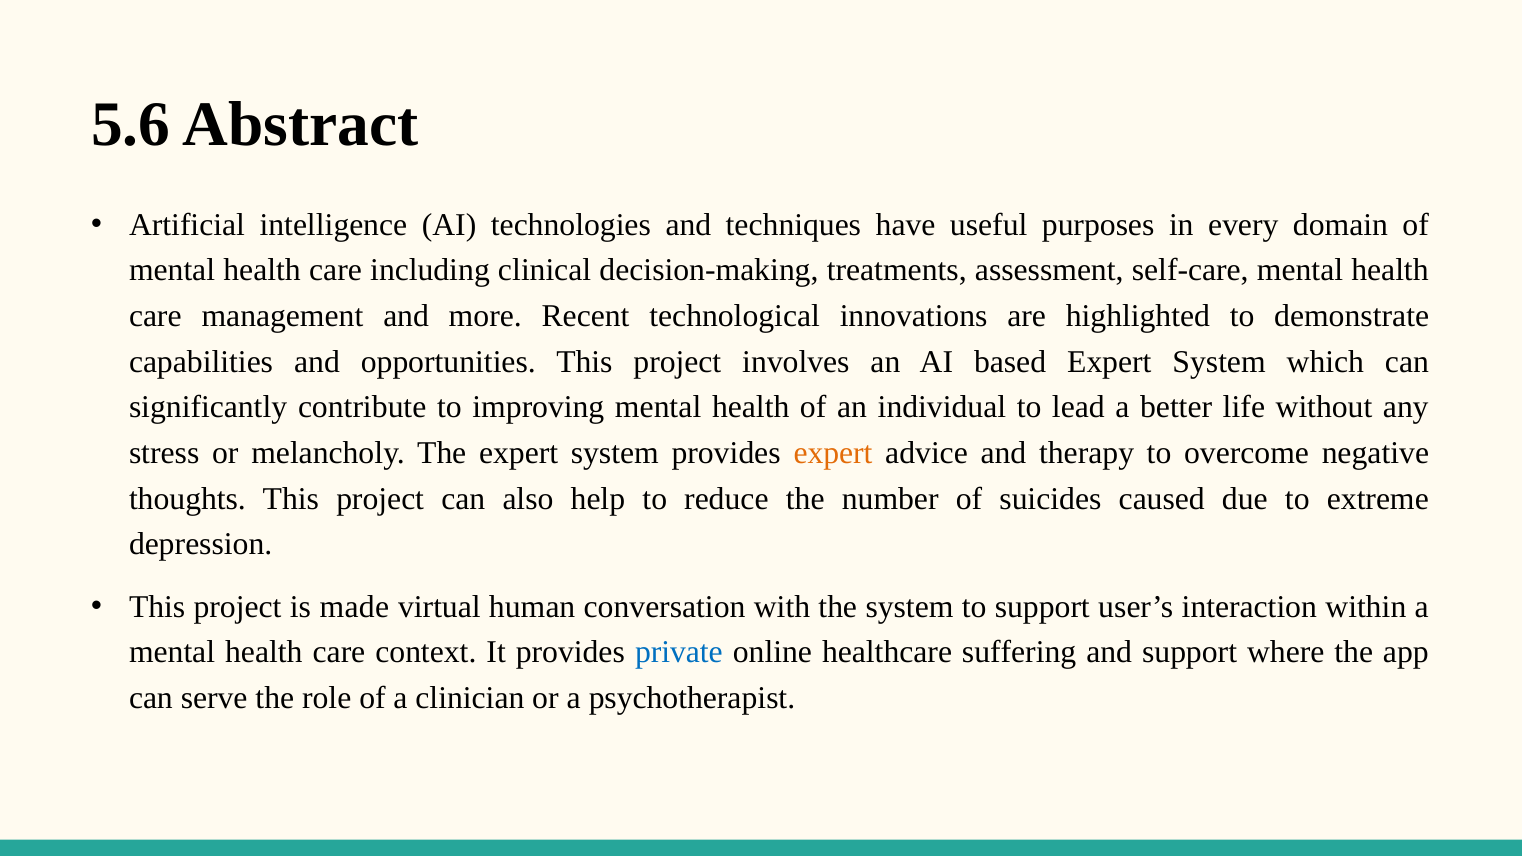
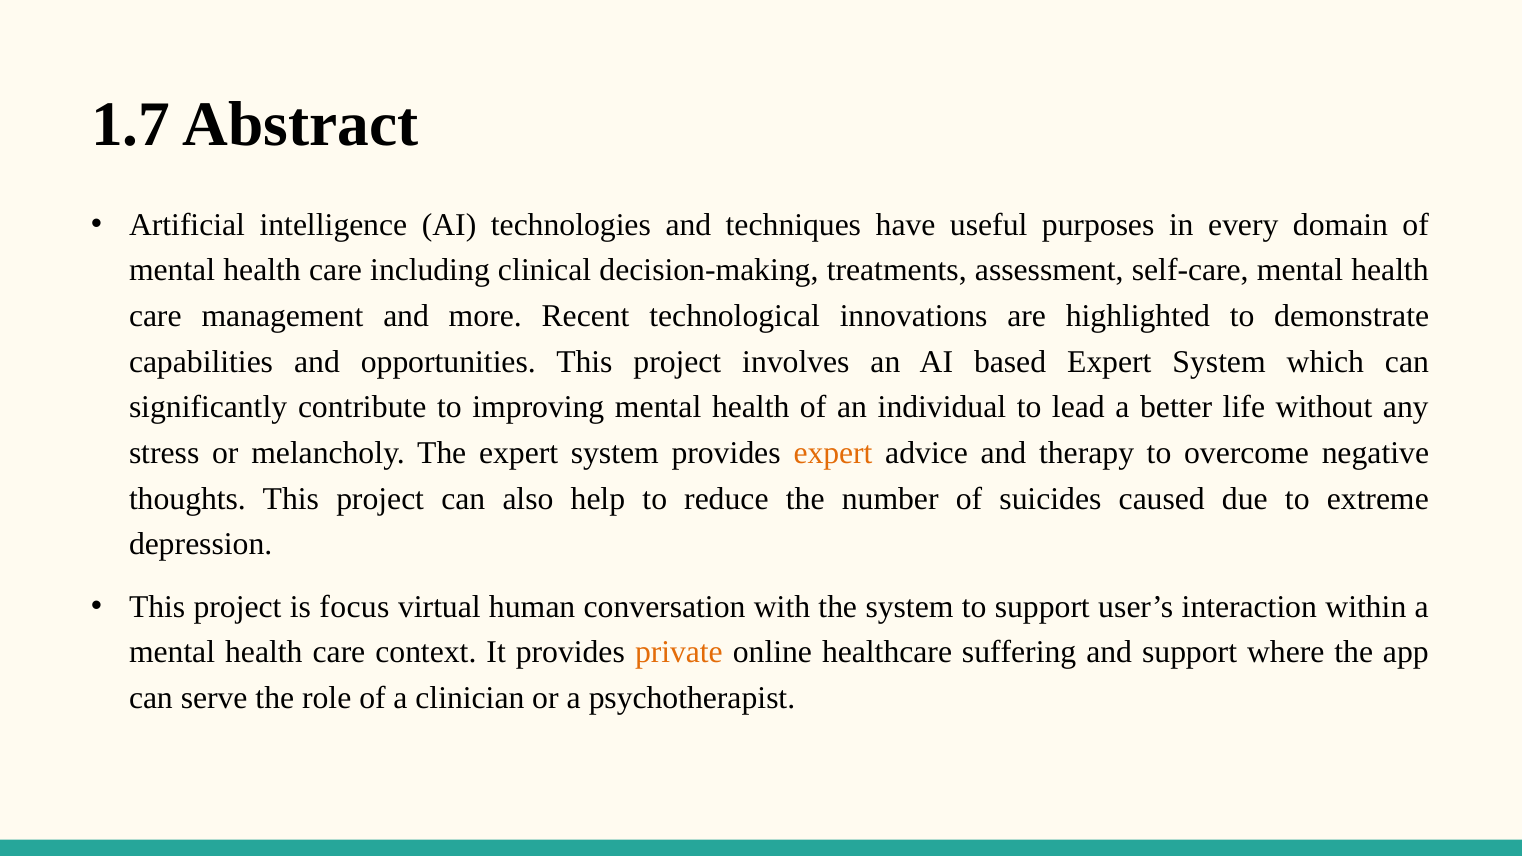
5.6: 5.6 -> 1.7
made: made -> focus
private colour: blue -> orange
